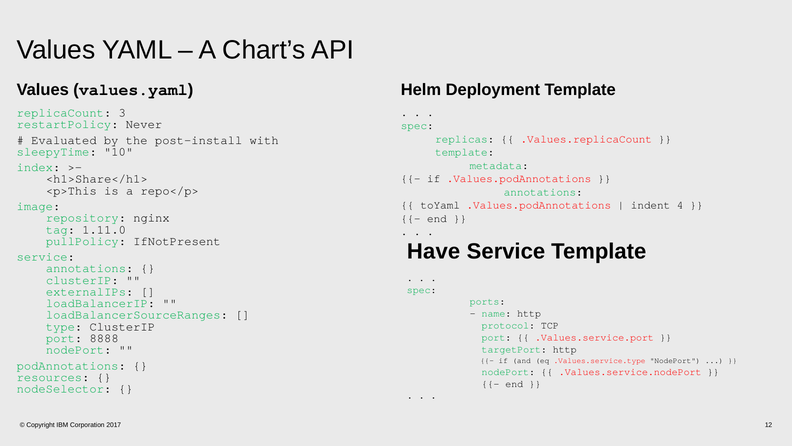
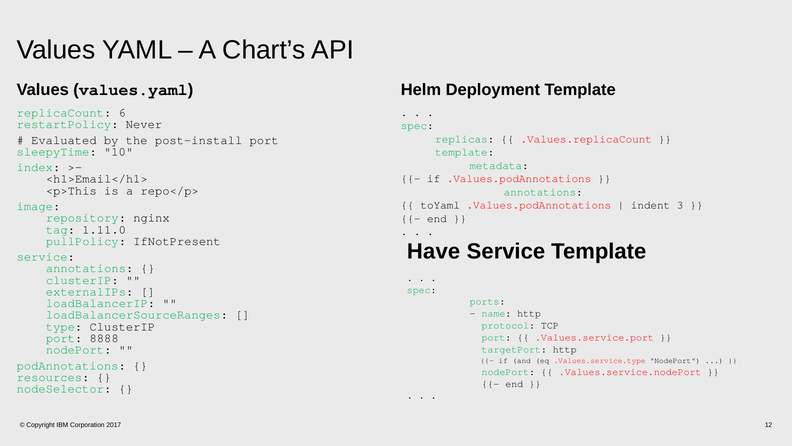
3: 3 -> 6
post-install with: with -> port
<h1>Share</h1>: <h1>Share</h1> -> <h1>Email</h1>
4: 4 -> 3
